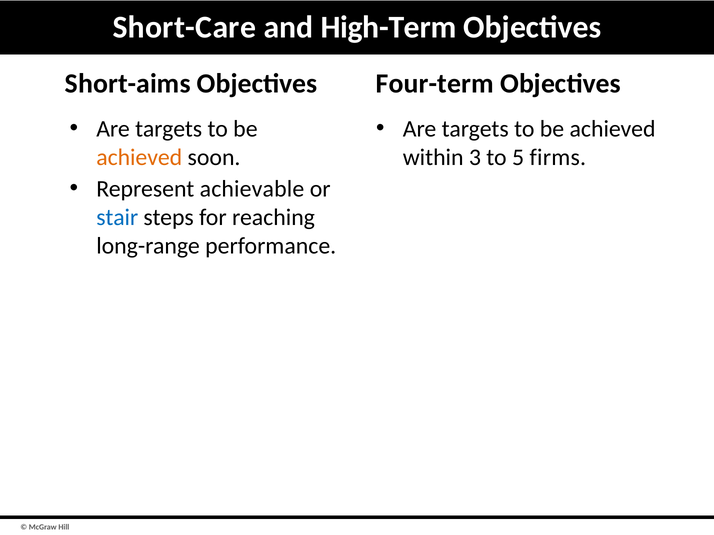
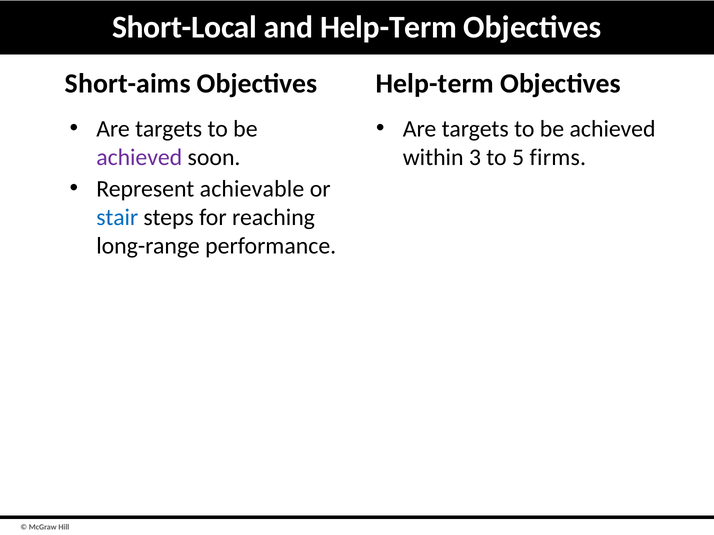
Short-Care: Short-Care -> Short-Local
and High-Term: High-Term -> Help-Term
Four-term at (435, 84): Four-term -> Help-term
achieved at (139, 157) colour: orange -> purple
